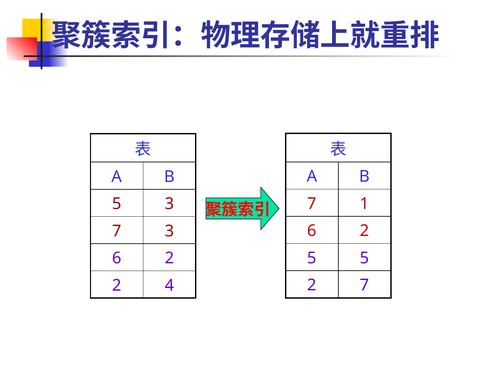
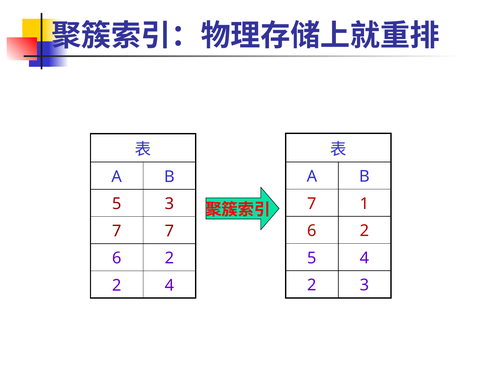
7 3: 3 -> 7
5 5: 5 -> 4
2 7: 7 -> 3
